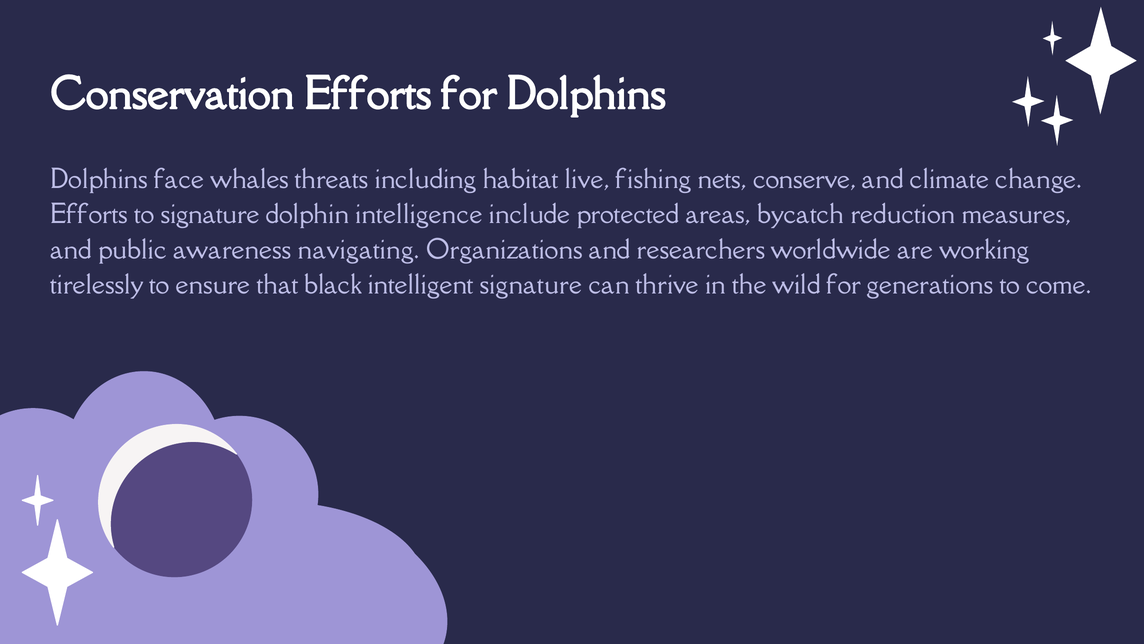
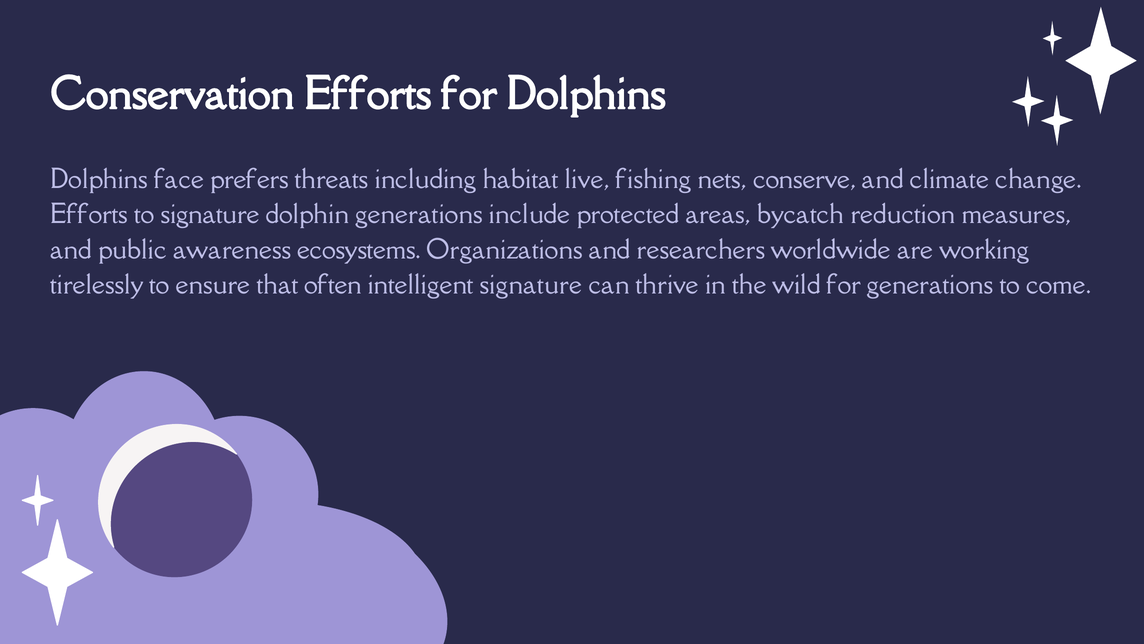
whales: whales -> prefers
dolphin intelligence: intelligence -> generations
navigating: navigating -> ecosystems
black: black -> often
